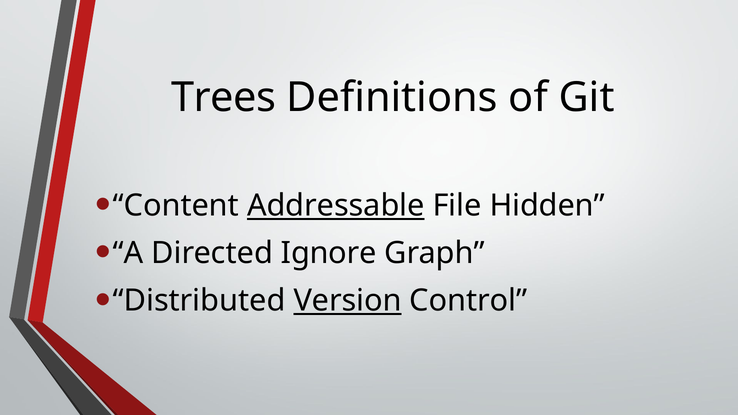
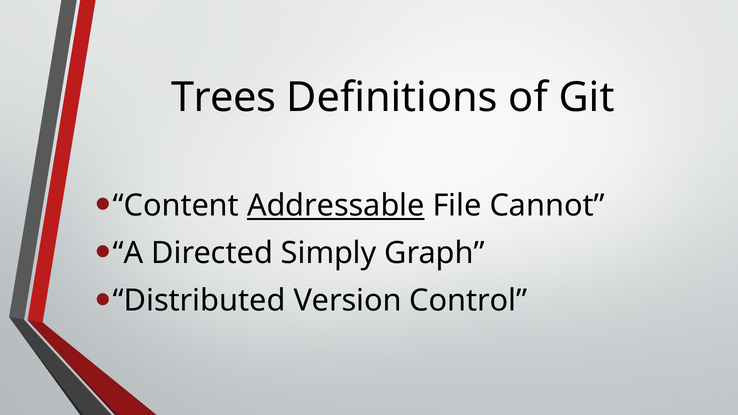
Hidden: Hidden -> Cannot
Ignore: Ignore -> Simply
Version underline: present -> none
